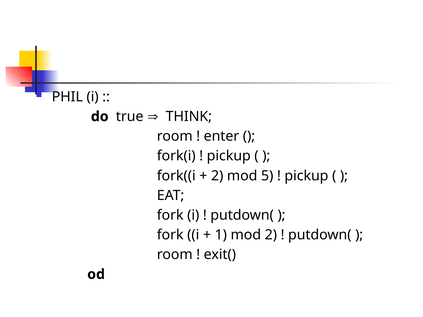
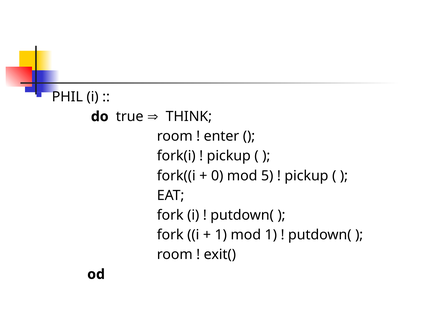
2 at (217, 176): 2 -> 0
mod 2: 2 -> 1
